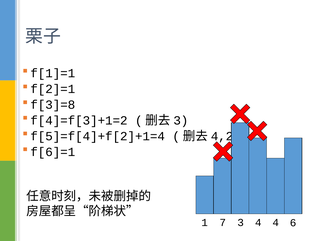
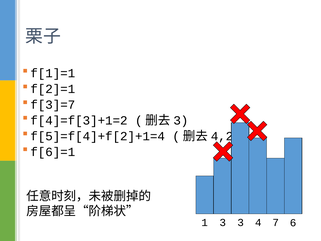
f[3]=8: f[3]=8 -> f[3]=7
1 7: 7 -> 3
4 4: 4 -> 7
